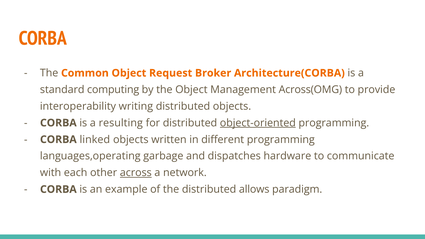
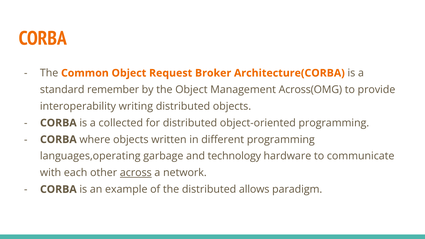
computing: computing -> remember
resulting: resulting -> collected
object-oriented underline: present -> none
linked: linked -> where
dispatches: dispatches -> technology
